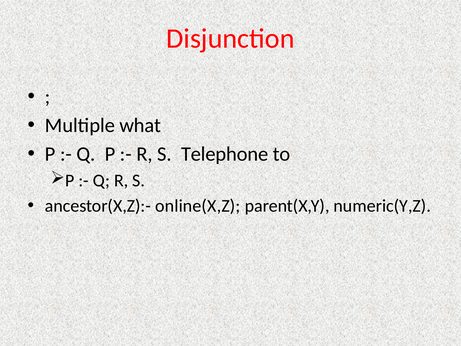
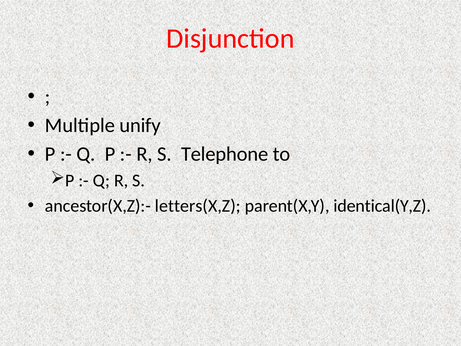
what: what -> unify
online(X,Z: online(X,Z -> letters(X,Z
numeric(Y,Z: numeric(Y,Z -> identical(Y,Z
